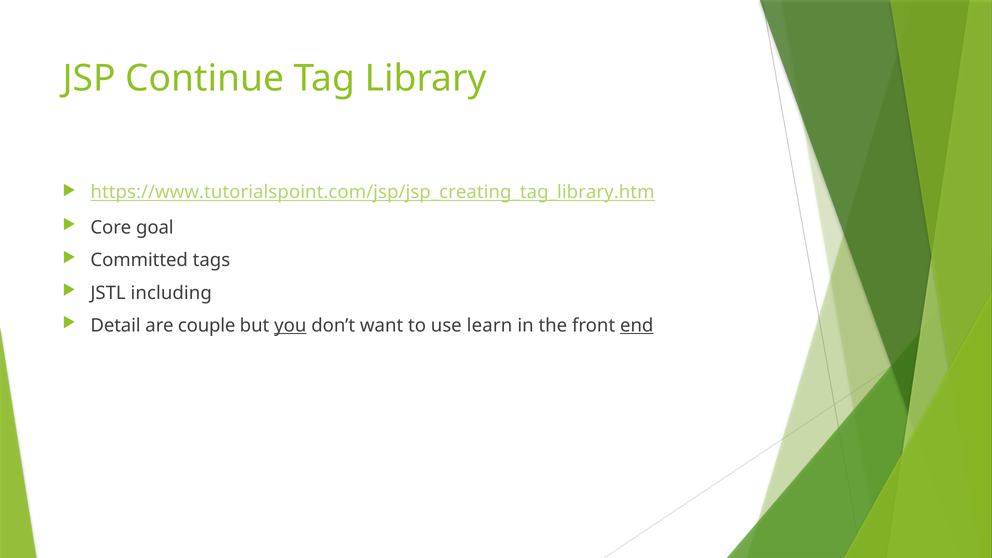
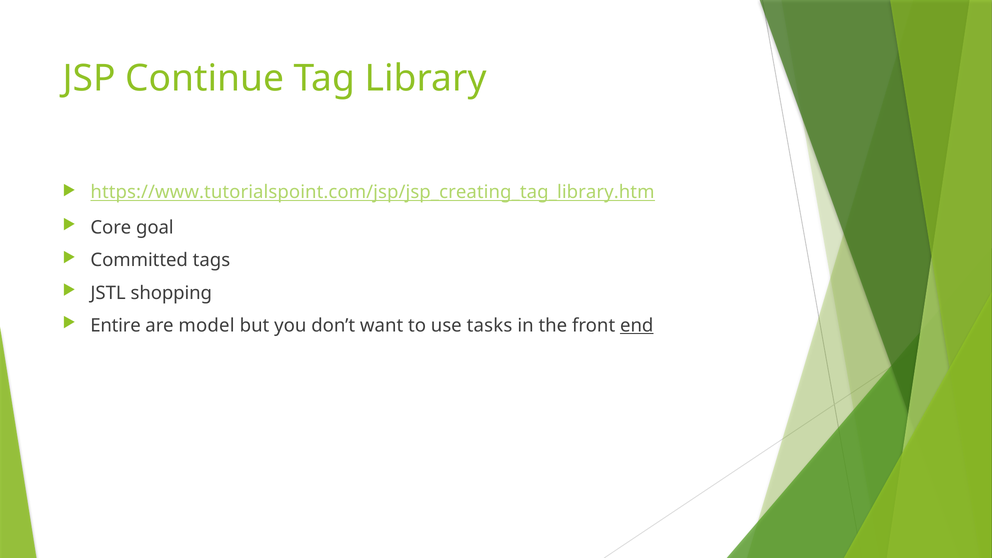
including: including -> shopping
Detail: Detail -> Entire
couple: couple -> model
you underline: present -> none
learn: learn -> tasks
